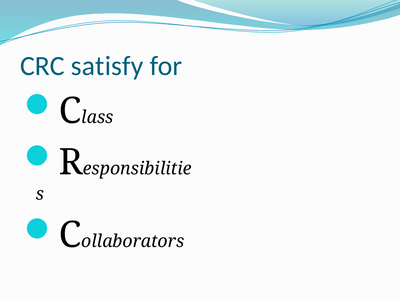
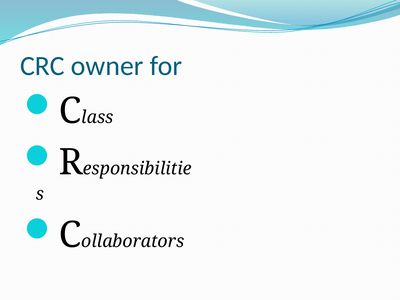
satisfy: satisfy -> owner
